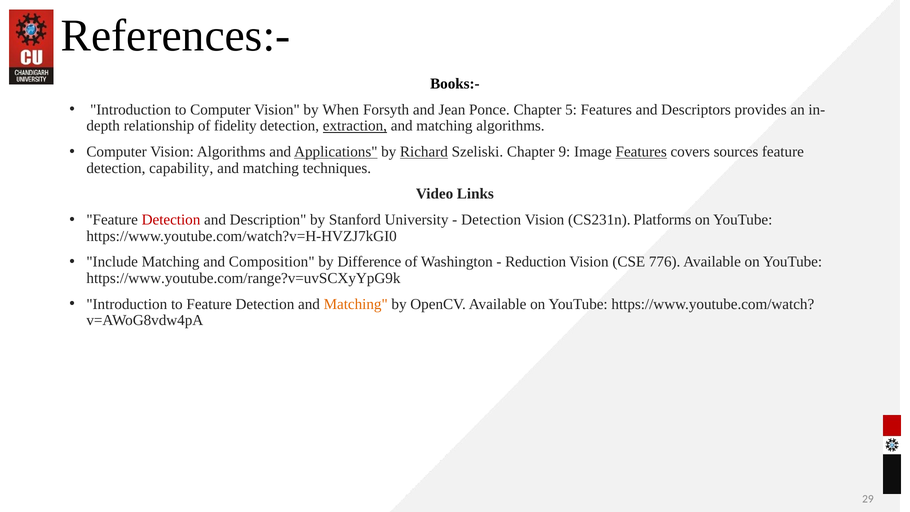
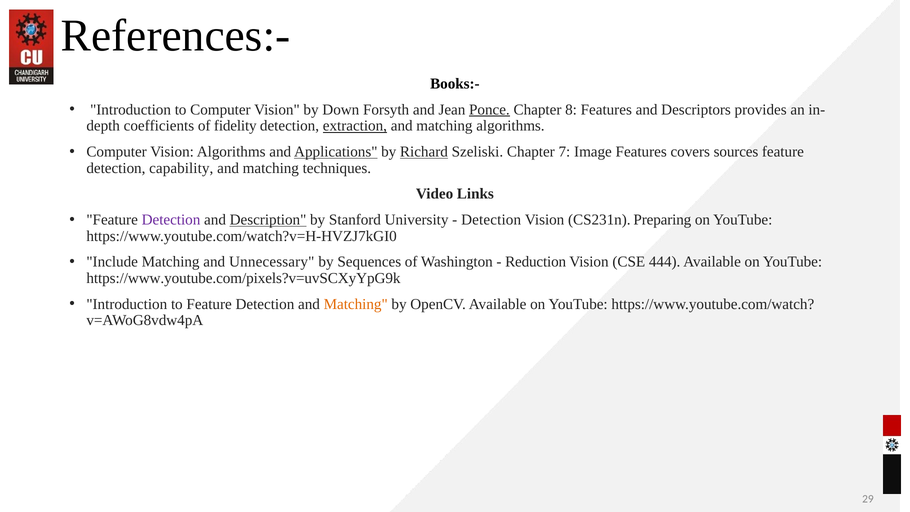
When: When -> Down
Ponce underline: none -> present
5: 5 -> 8
relationship: relationship -> coefficients
9: 9 -> 7
Features at (641, 152) underline: present -> none
Detection at (171, 220) colour: red -> purple
Description underline: none -> present
Platforms: Platforms -> Preparing
Composition: Composition -> Unnecessary
Difference: Difference -> Sequences
776: 776 -> 444
https://www.youtube.com/range?v=uvSCXyYpG9k: https://www.youtube.com/range?v=uvSCXyYpG9k -> https://www.youtube.com/pixels?v=uvSCXyYpG9k
